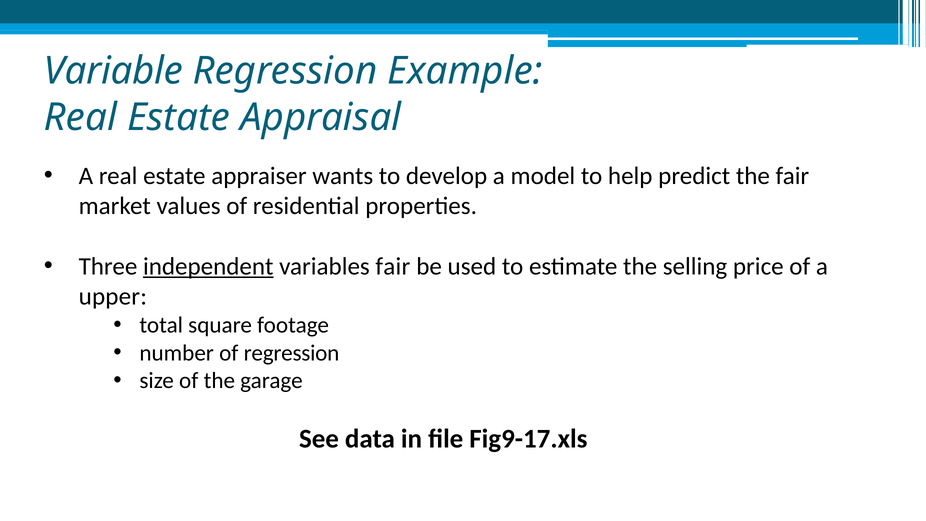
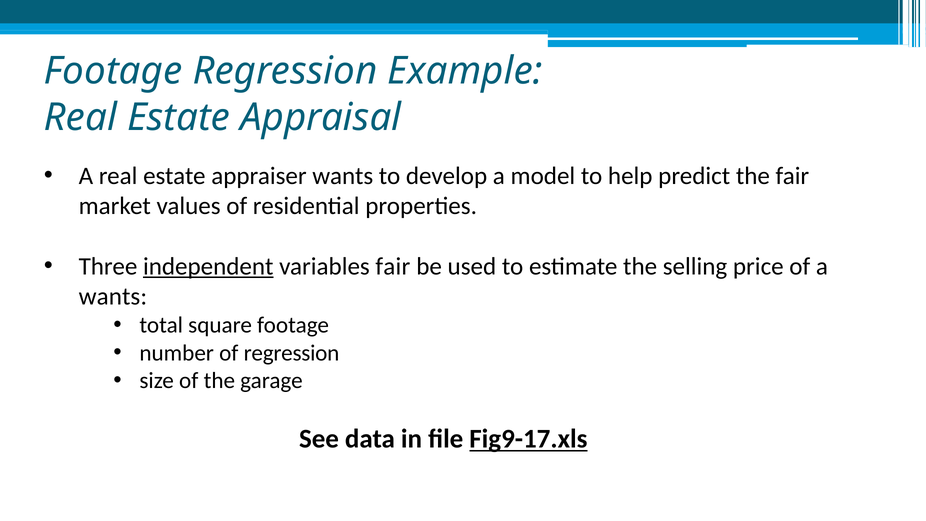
Variable at (114, 71): Variable -> Footage
upper at (113, 296): upper -> wants
Fig9-17.xls underline: none -> present
